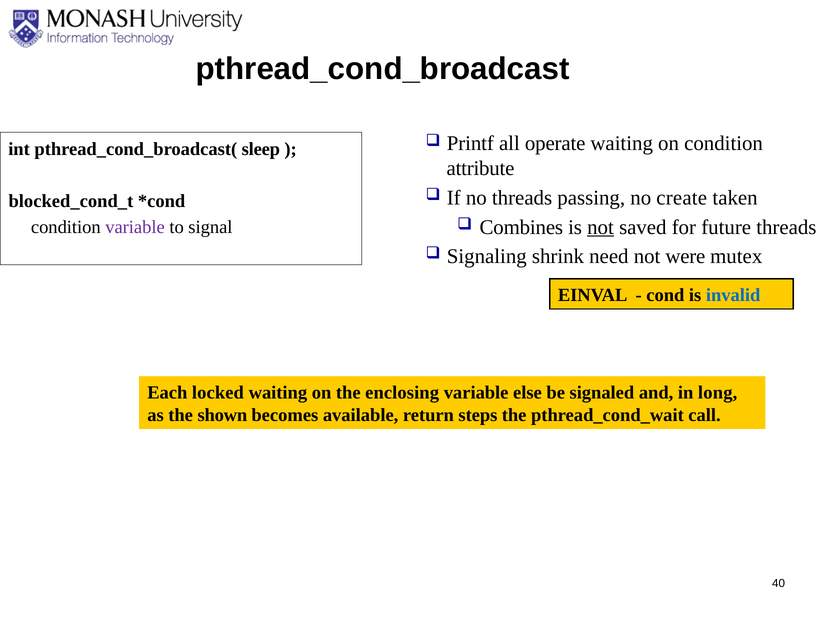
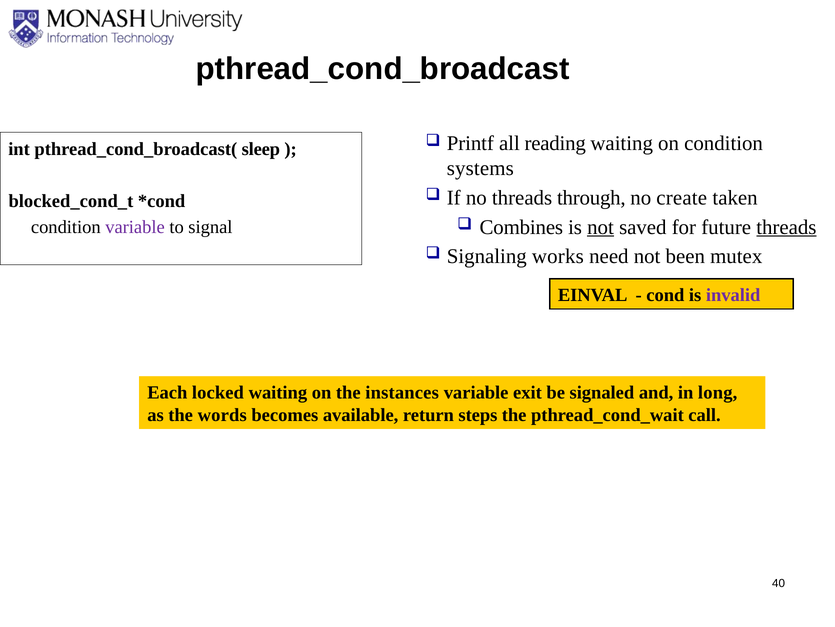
operate: operate -> reading
attribute: attribute -> systems
passing: passing -> through
threads at (786, 227) underline: none -> present
shrink: shrink -> works
were: were -> been
invalid colour: blue -> purple
enclosing: enclosing -> instances
else: else -> exit
shown: shown -> words
